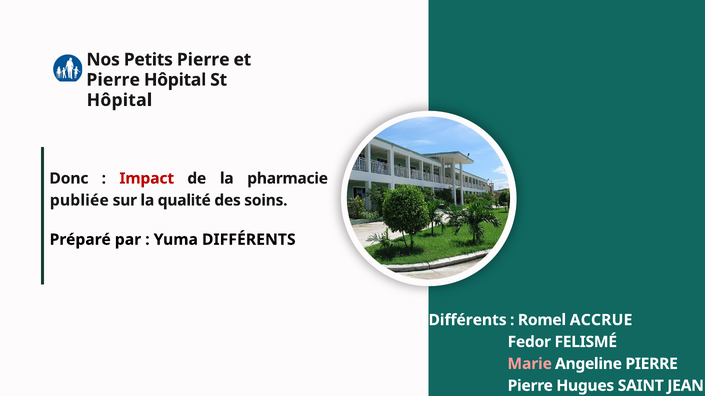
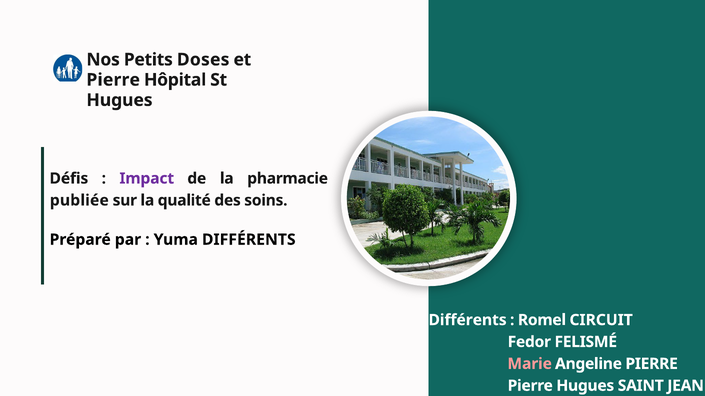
Petits Pierre: Pierre -> Doses
Hôpital at (119, 100): Hôpital -> Hugues
Donc: Donc -> Défis
Impact colour: red -> purple
ACCRUE: ACCRUE -> CIRCUIT
